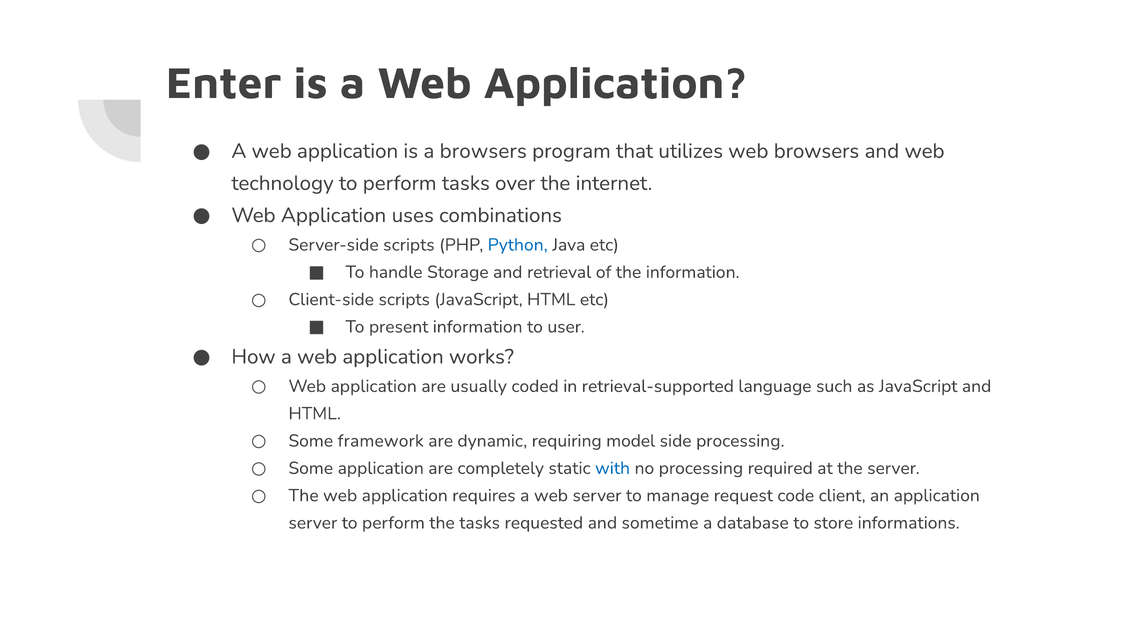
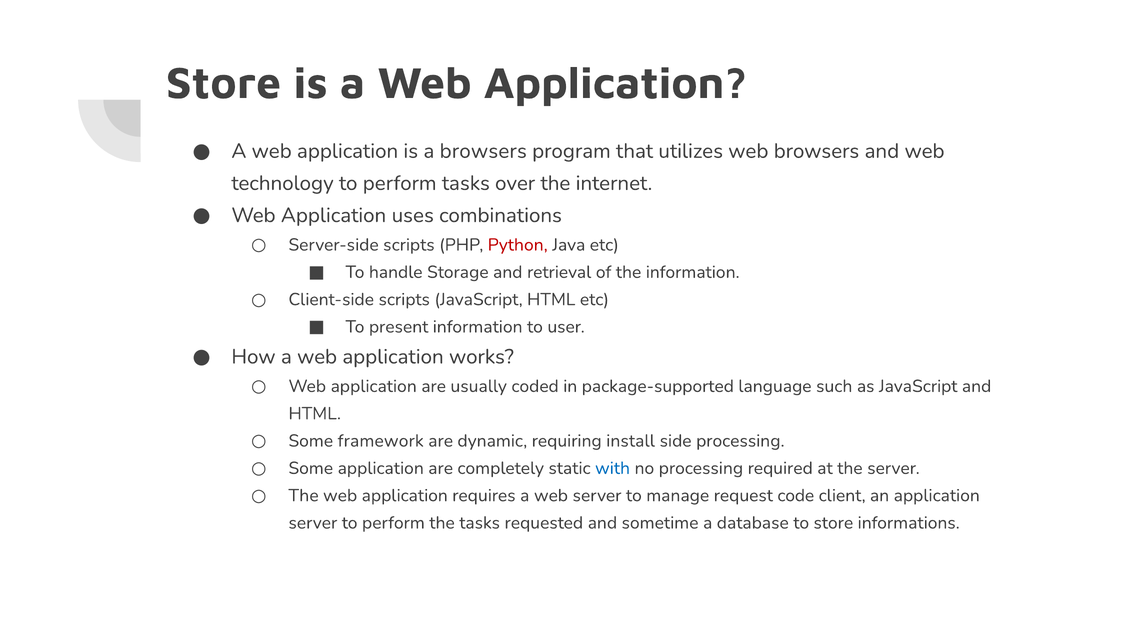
Enter at (224, 83): Enter -> Store
Python colour: blue -> red
retrieval-supported: retrieval-supported -> package-supported
model: model -> install
